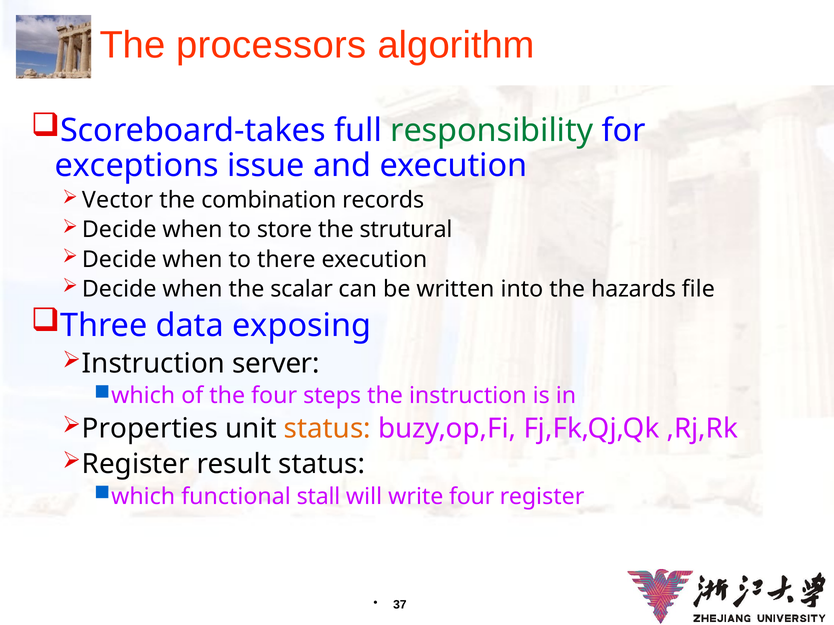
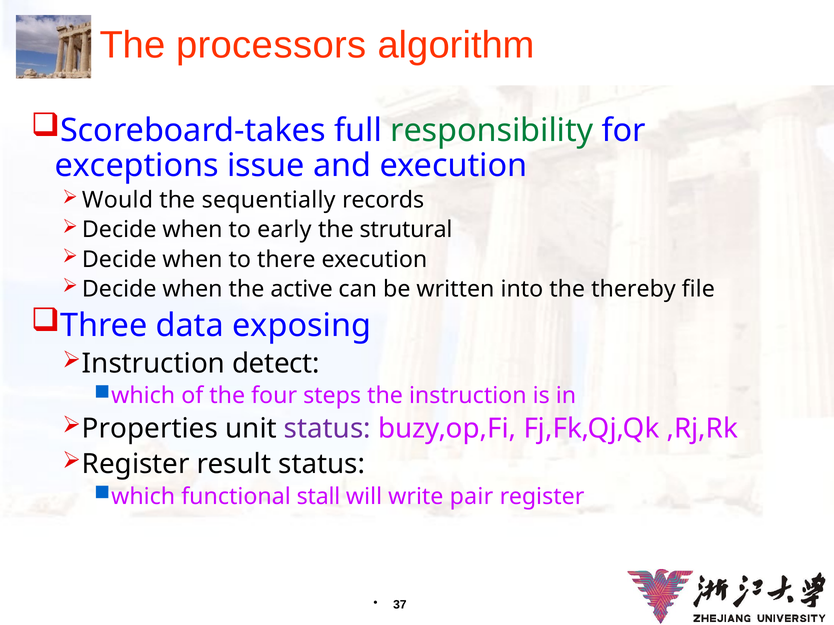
Vector: Vector -> Would
combination: combination -> sequentially
store: store -> early
scalar: scalar -> active
hazards: hazards -> thereby
server: server -> detect
status at (327, 429) colour: orange -> purple
write four: four -> pair
